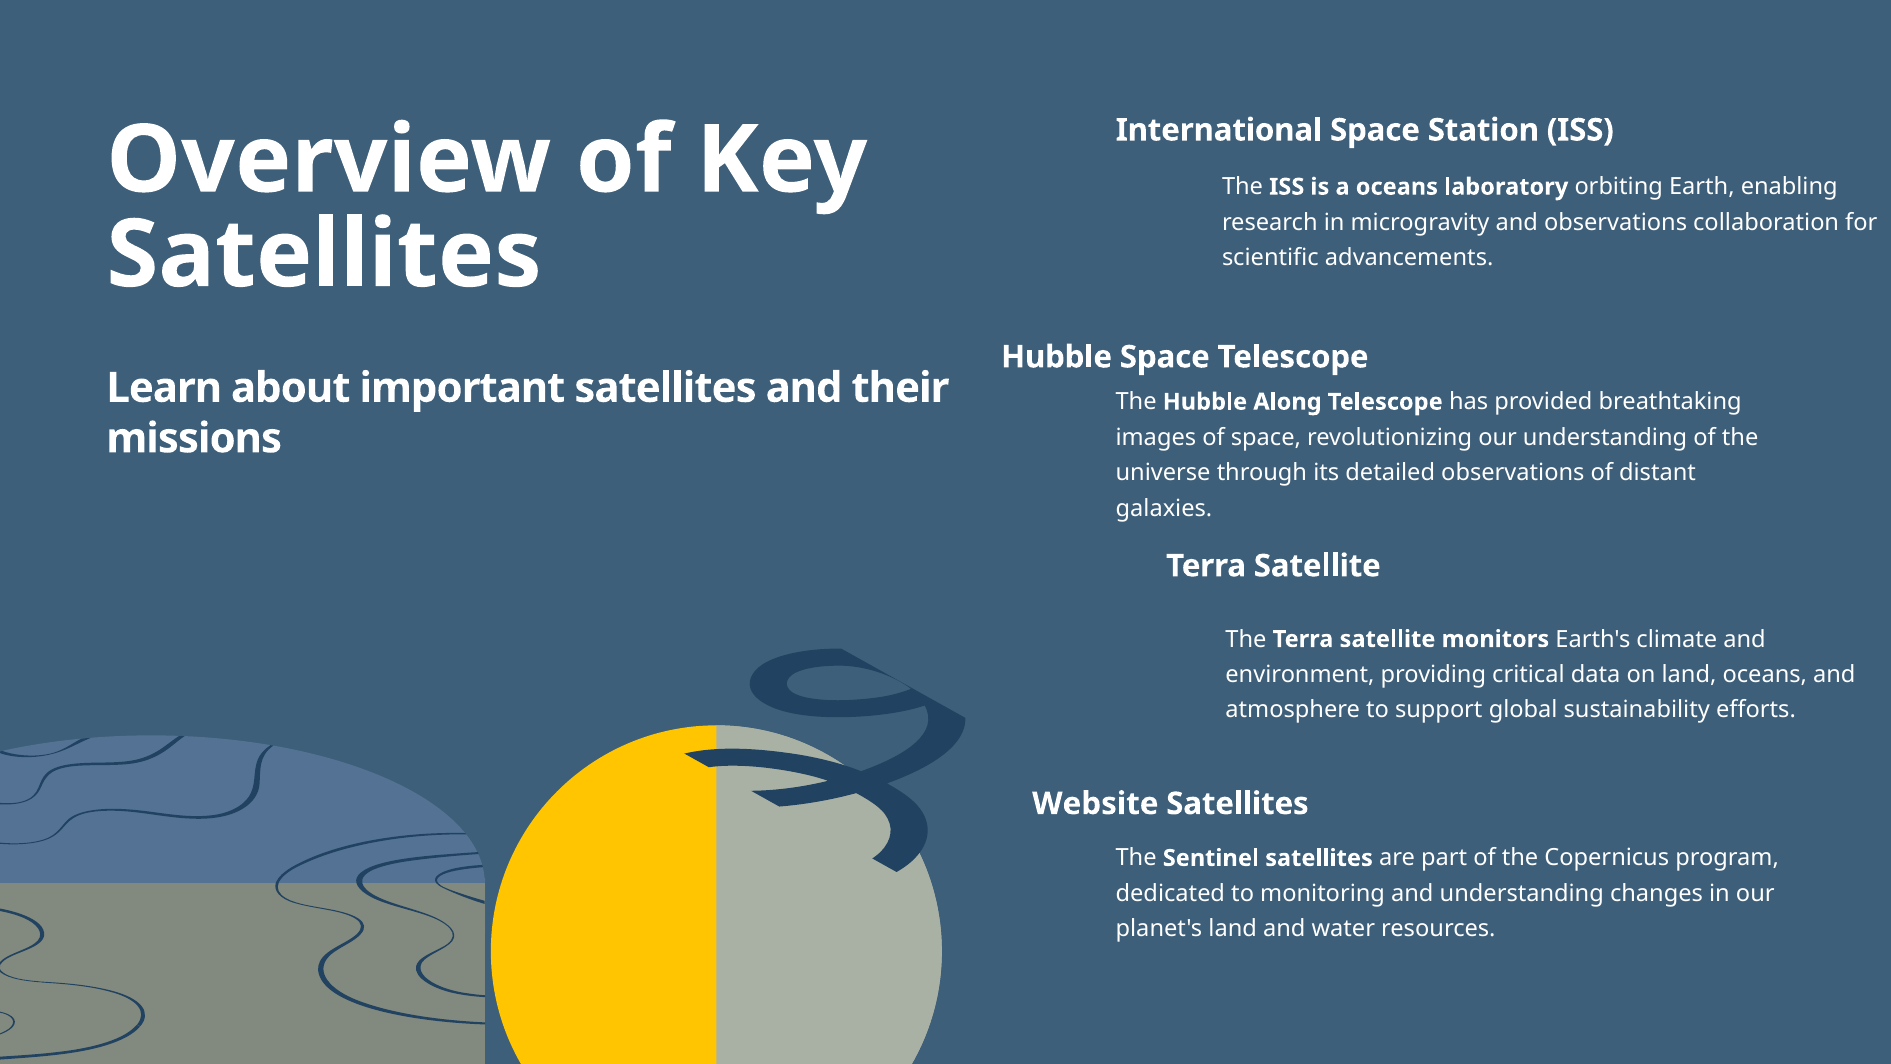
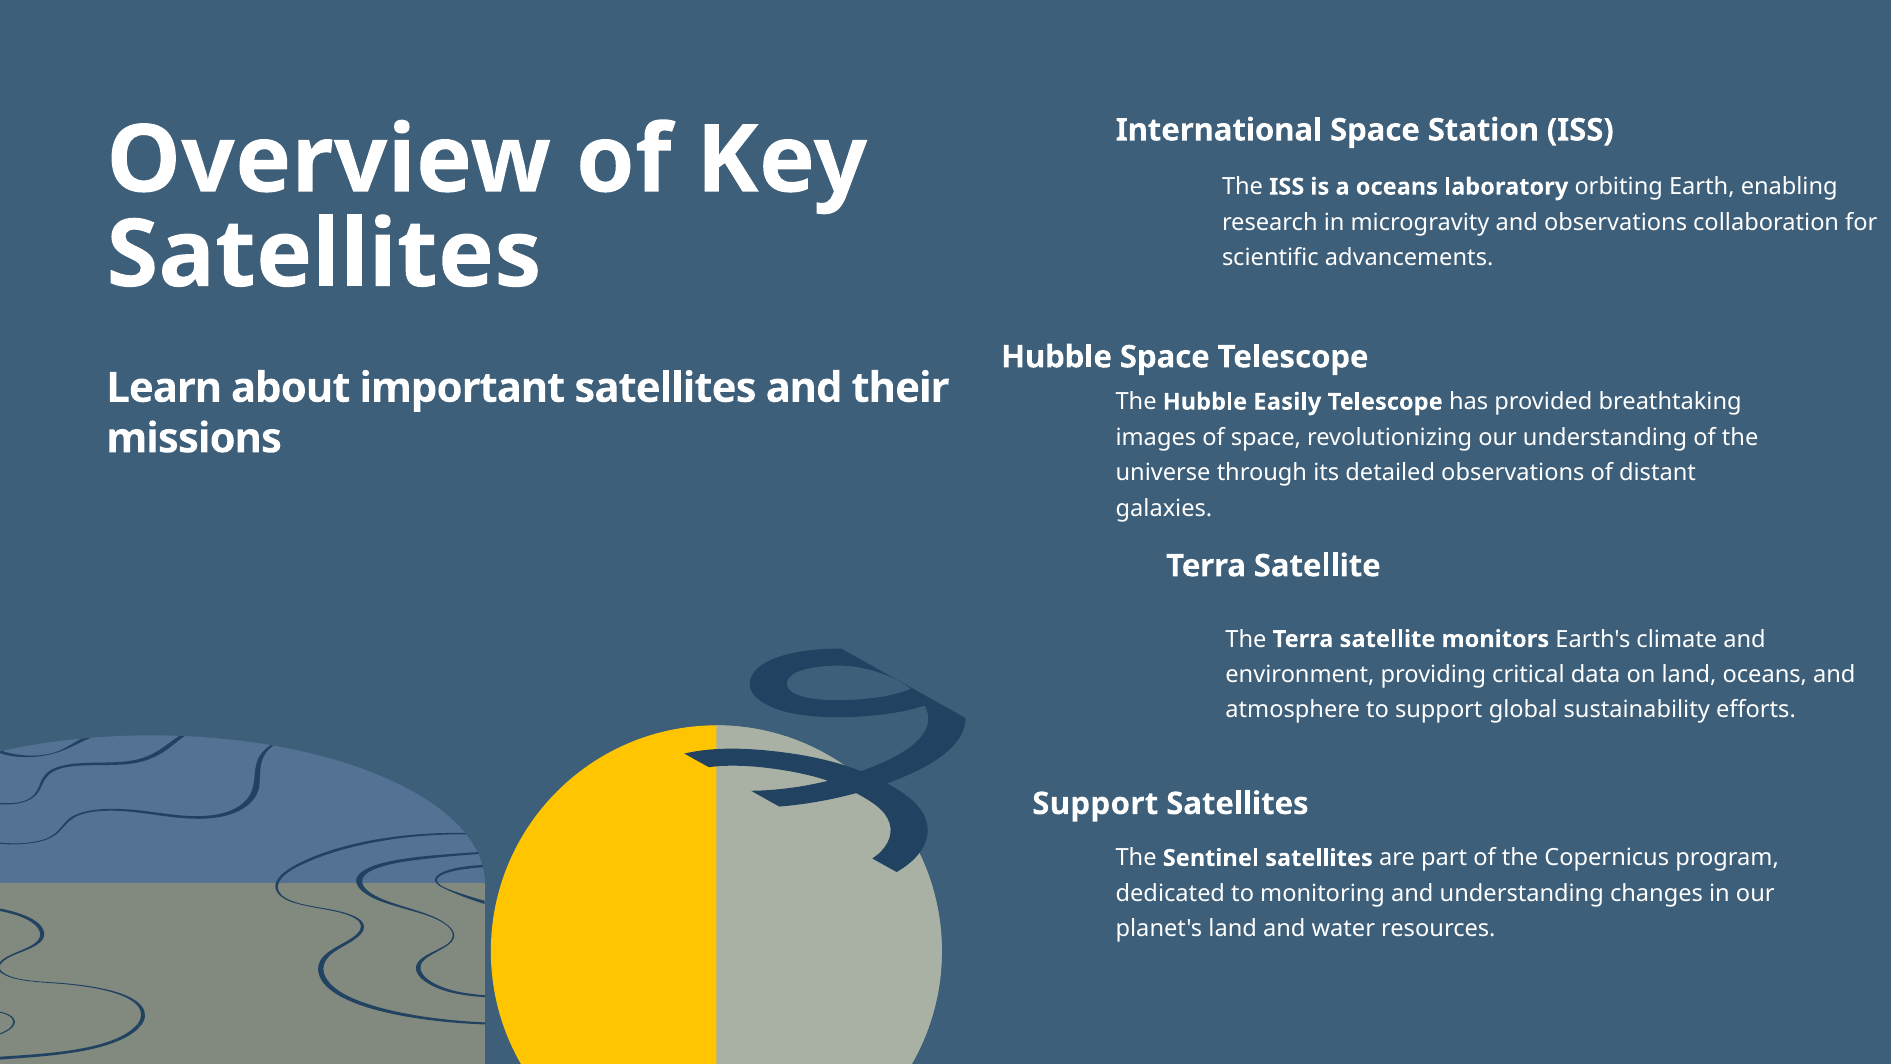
Along: Along -> Easily
Website at (1095, 804): Website -> Support
